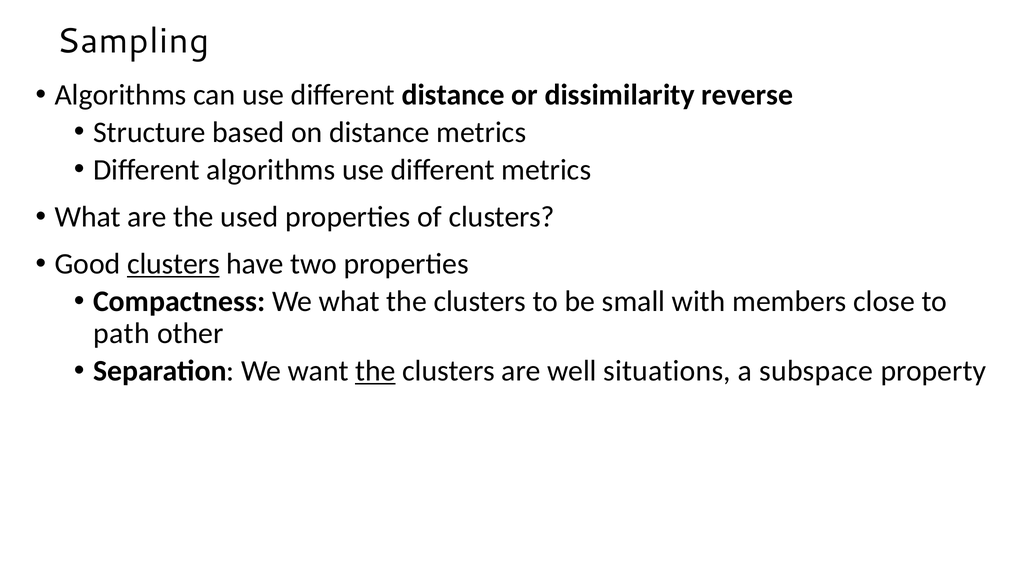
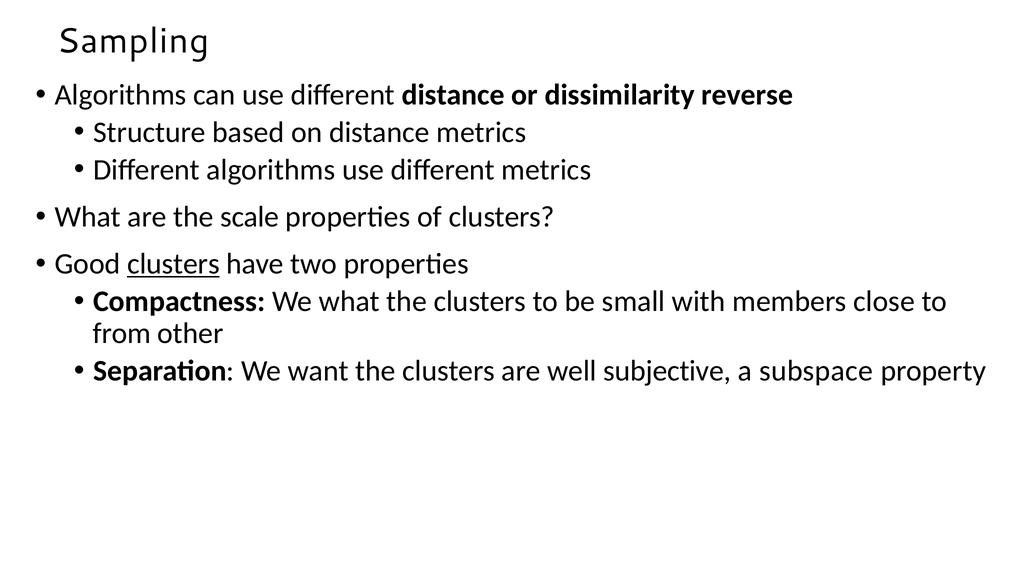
used: used -> scale
path: path -> from
the at (375, 371) underline: present -> none
situations: situations -> subjective
